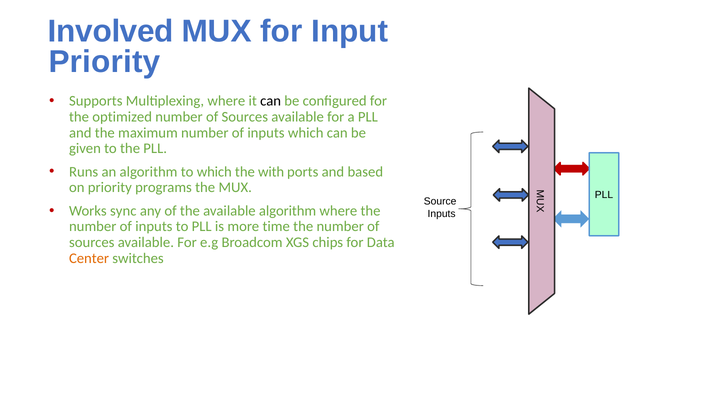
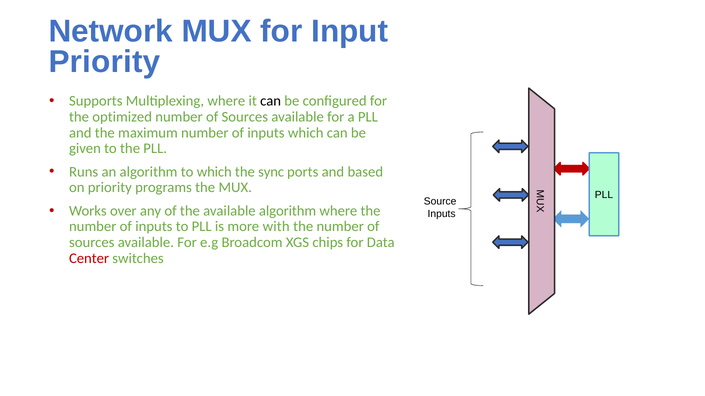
Involved: Involved -> Network
with: with -> sync
sync: sync -> over
time: time -> with
Center colour: orange -> red
